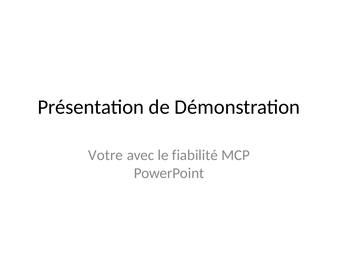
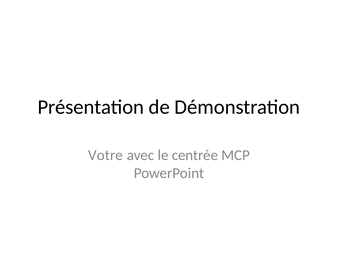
fiabilité: fiabilité -> centrée
